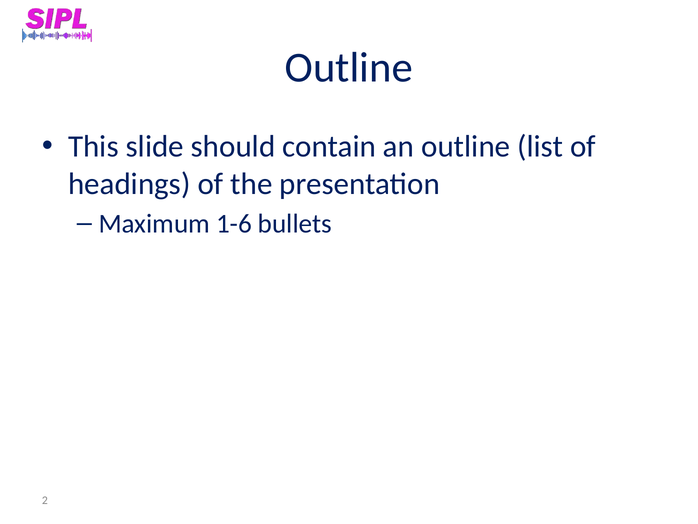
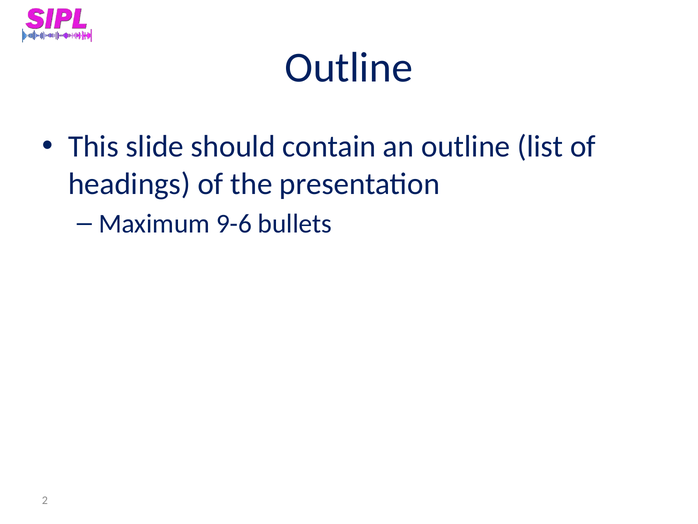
1-6: 1-6 -> 9-6
